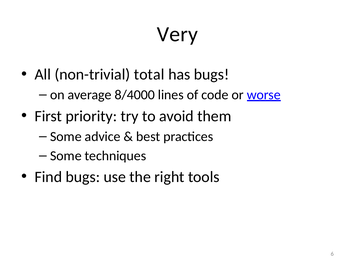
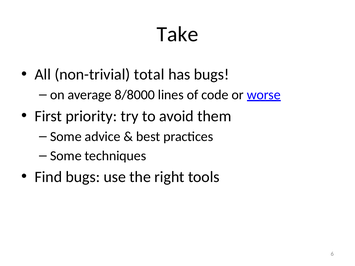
Very: Very -> Take
8/4000: 8/4000 -> 8/8000
